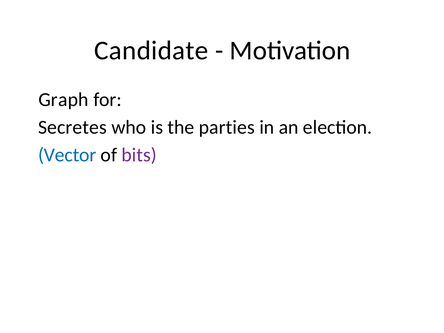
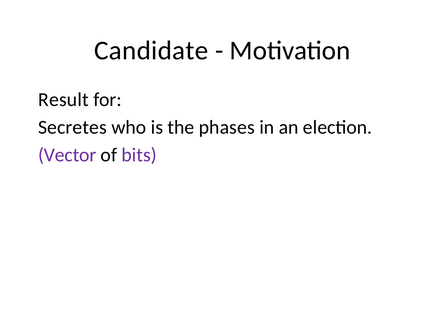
Graph: Graph -> Result
parties: parties -> phases
Vector colour: blue -> purple
